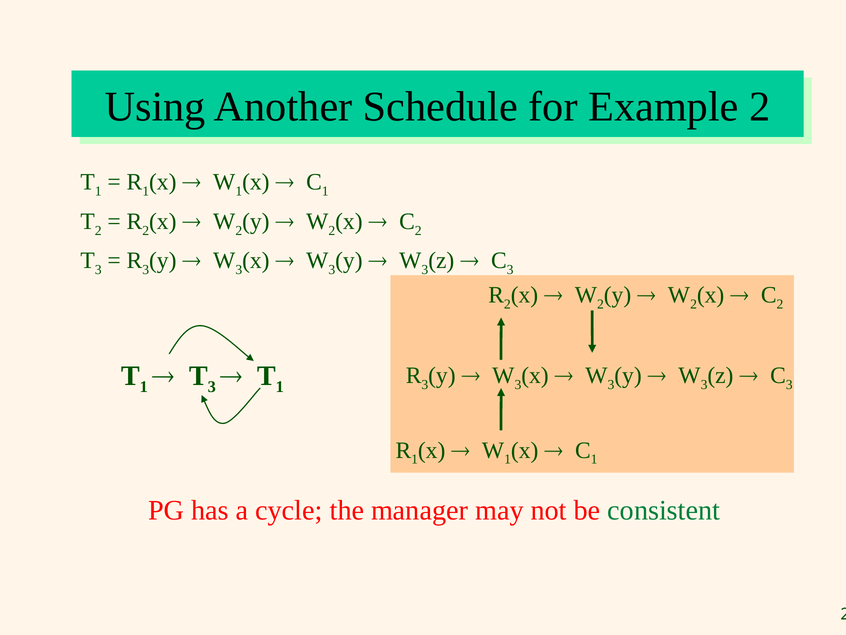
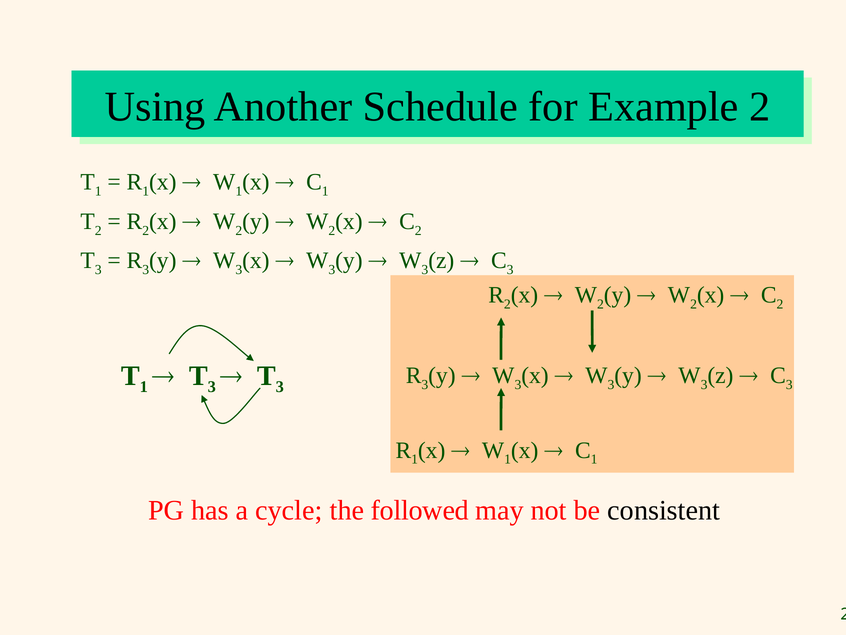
1 at (280, 387): 1 -> 3
manager: manager -> followed
consistent colour: green -> black
